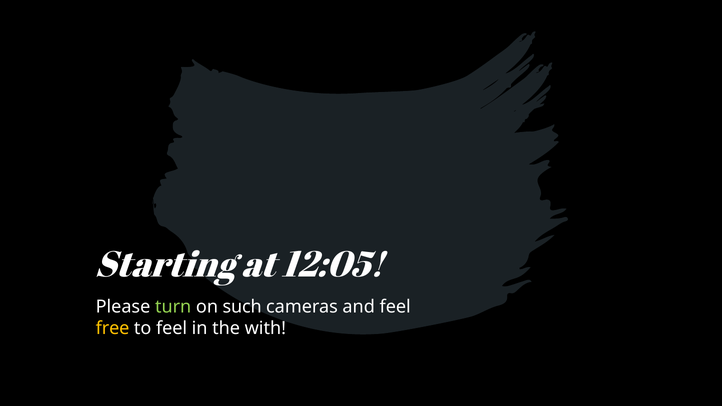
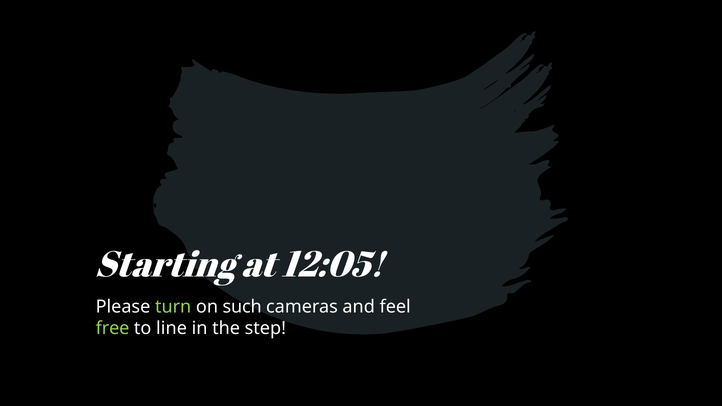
free colour: yellow -> light green
to feel: feel -> line
with: with -> step
